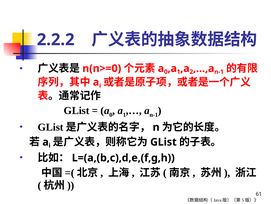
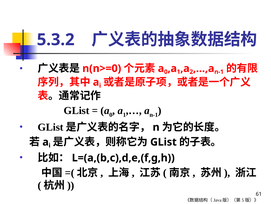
2.2.2: 2.2.2 -> 5.3.2
